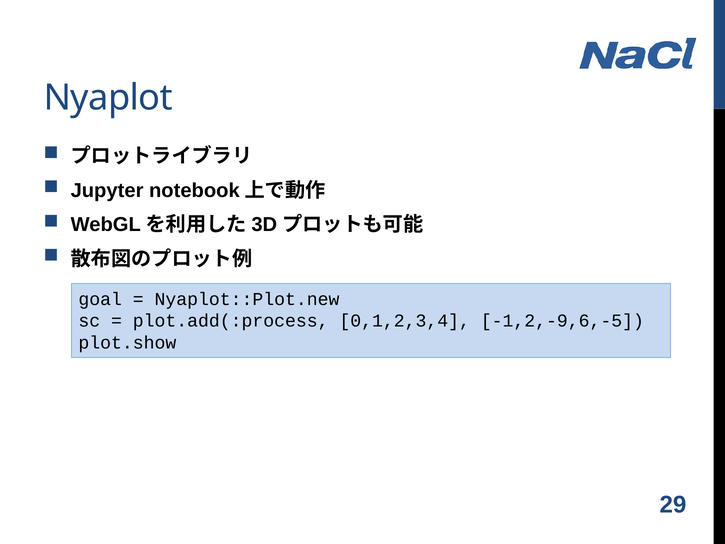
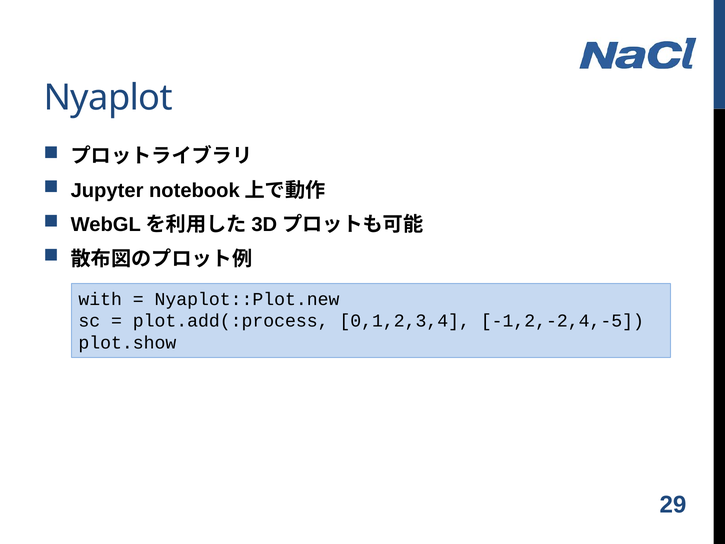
goal: goal -> with
-1,2,-9,6,-5: -1,2,-9,6,-5 -> -1,2,-2,4,-5
